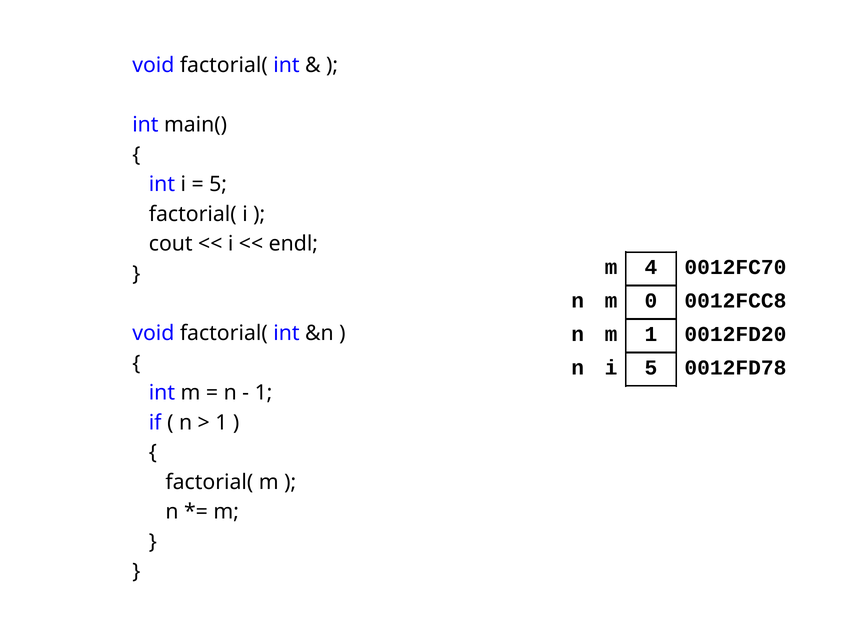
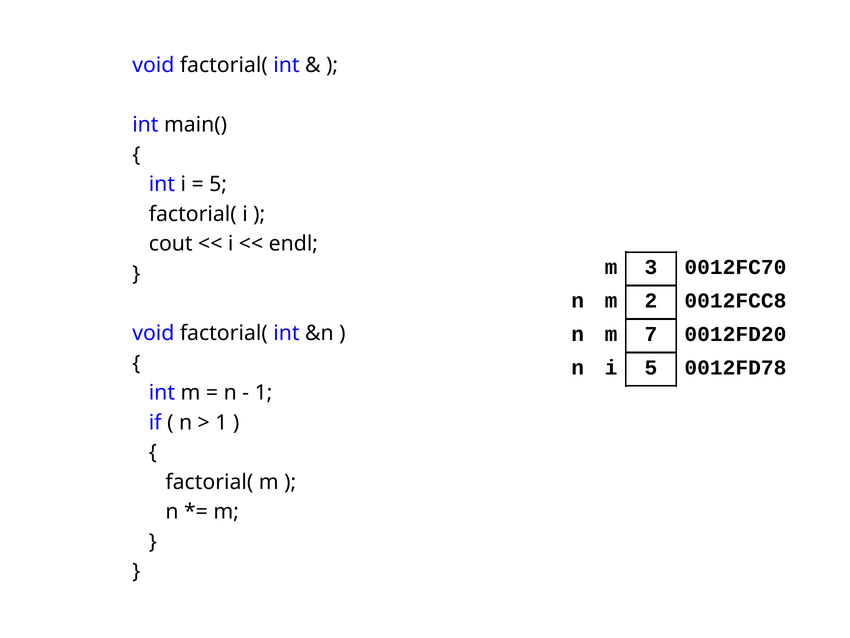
4: 4 -> 3
0: 0 -> 2
m 1: 1 -> 7
